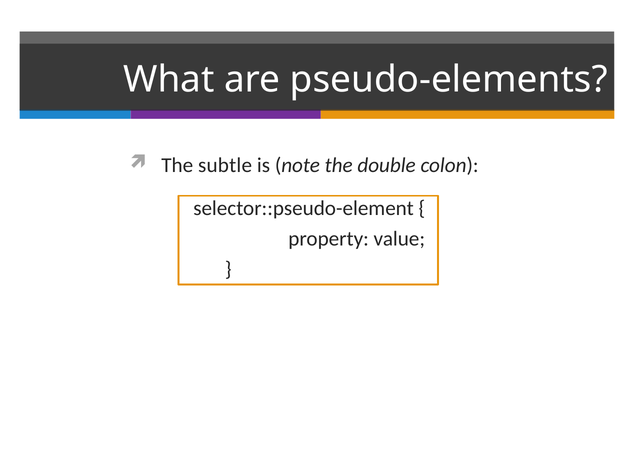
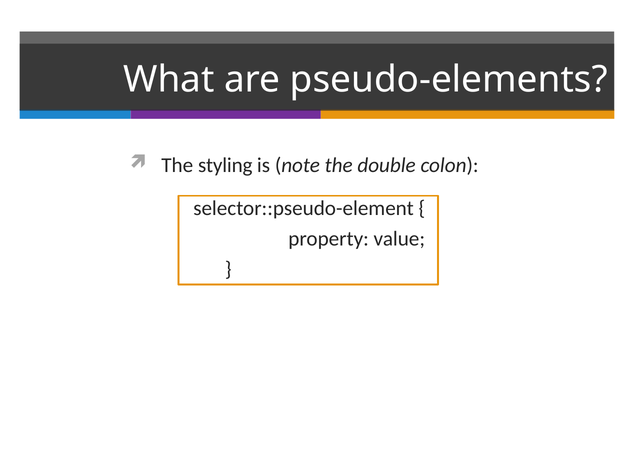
subtle: subtle -> styling
